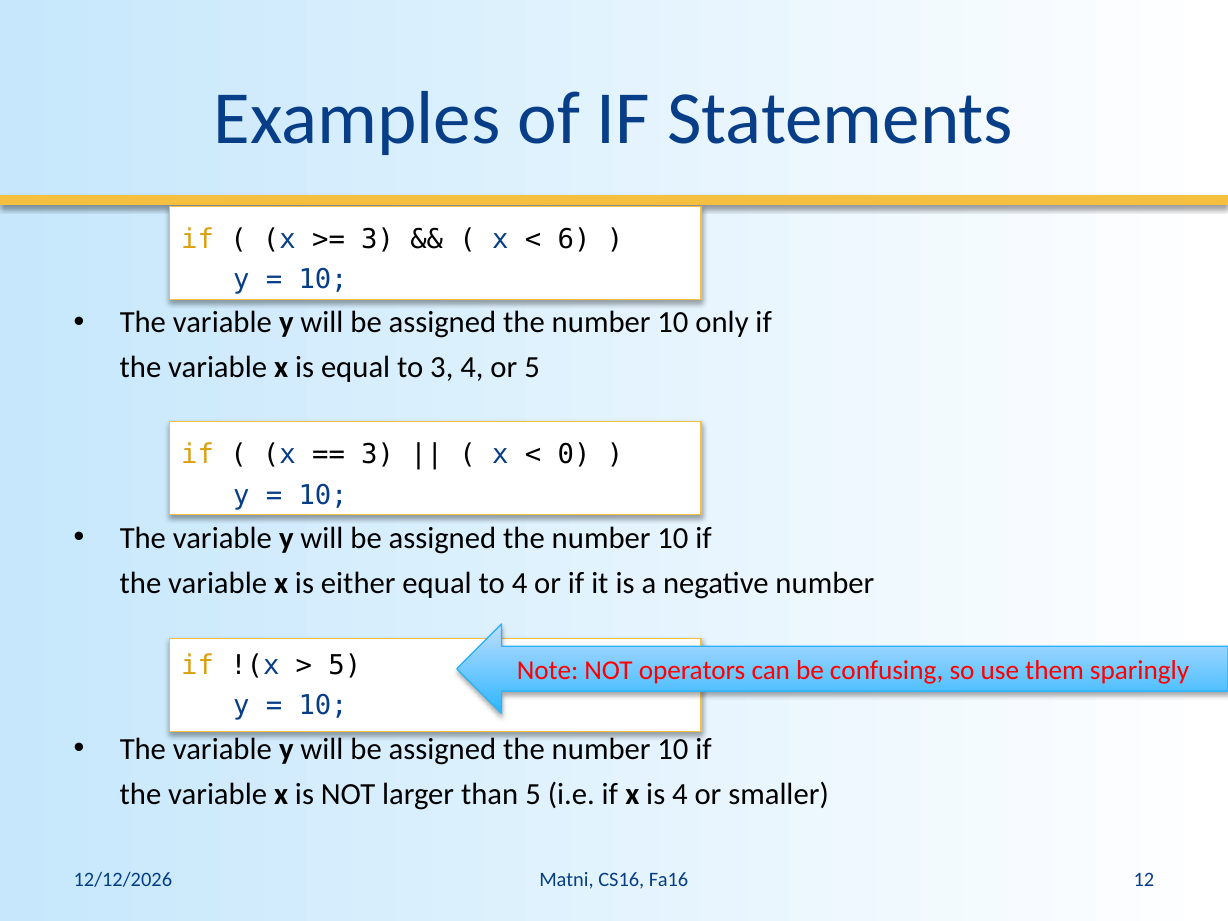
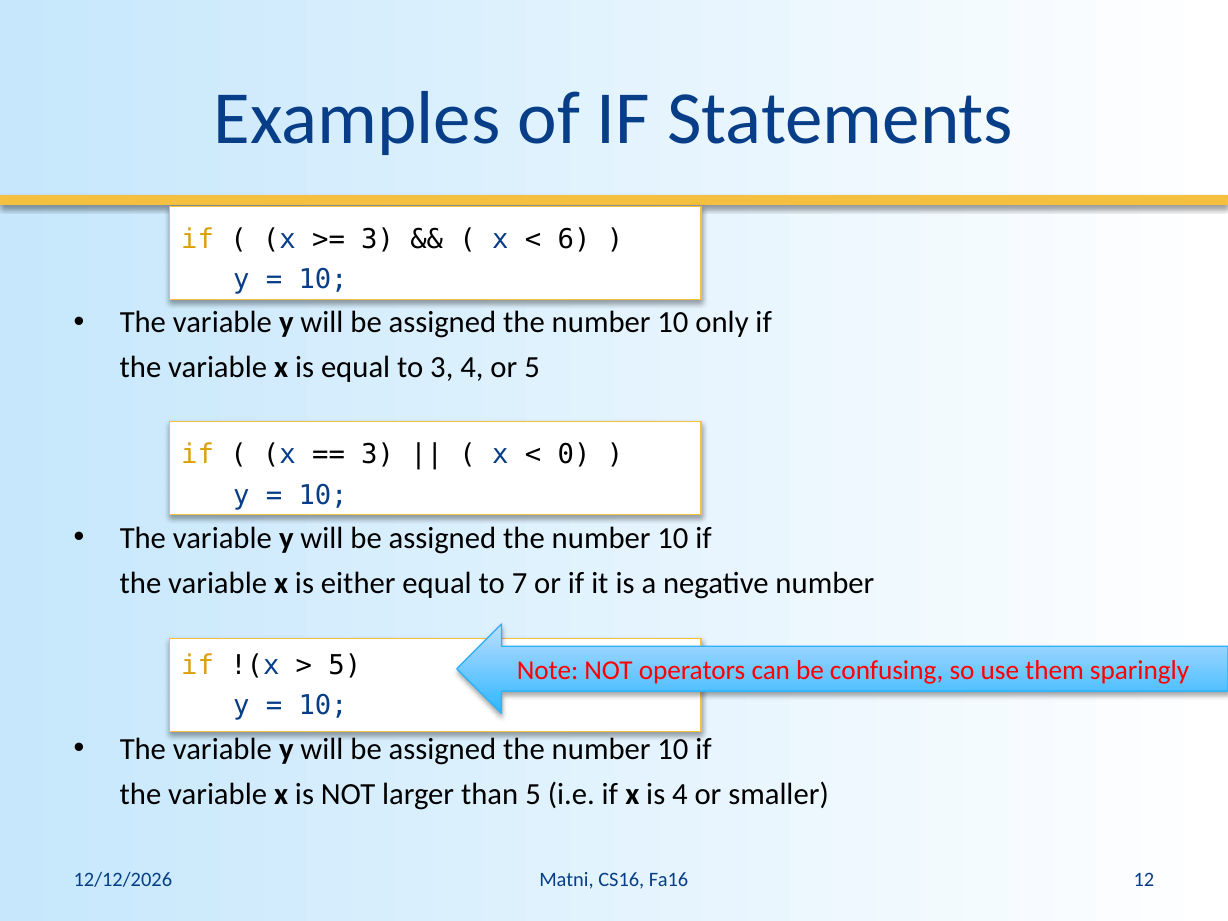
to 4: 4 -> 7
